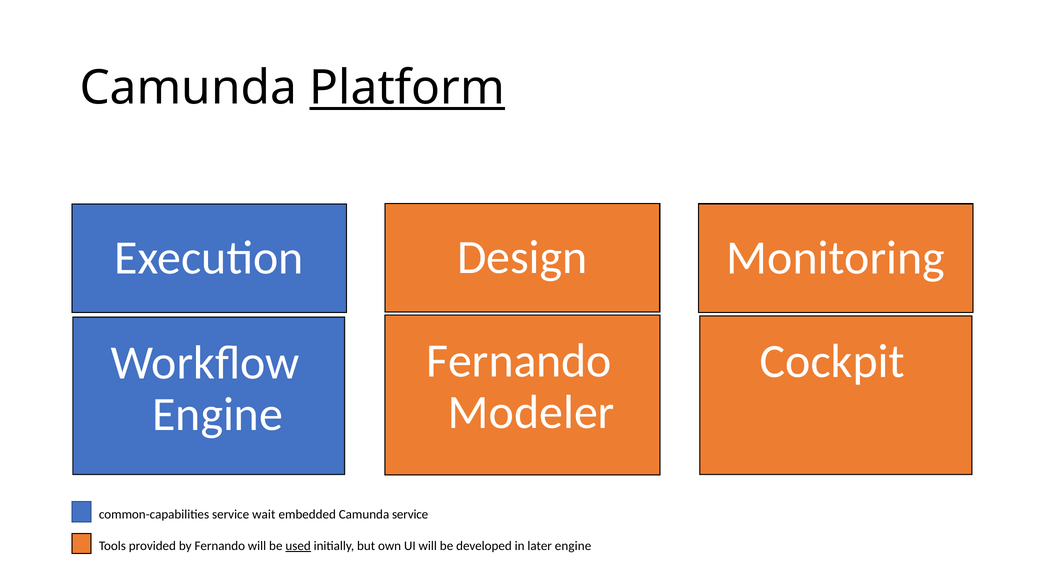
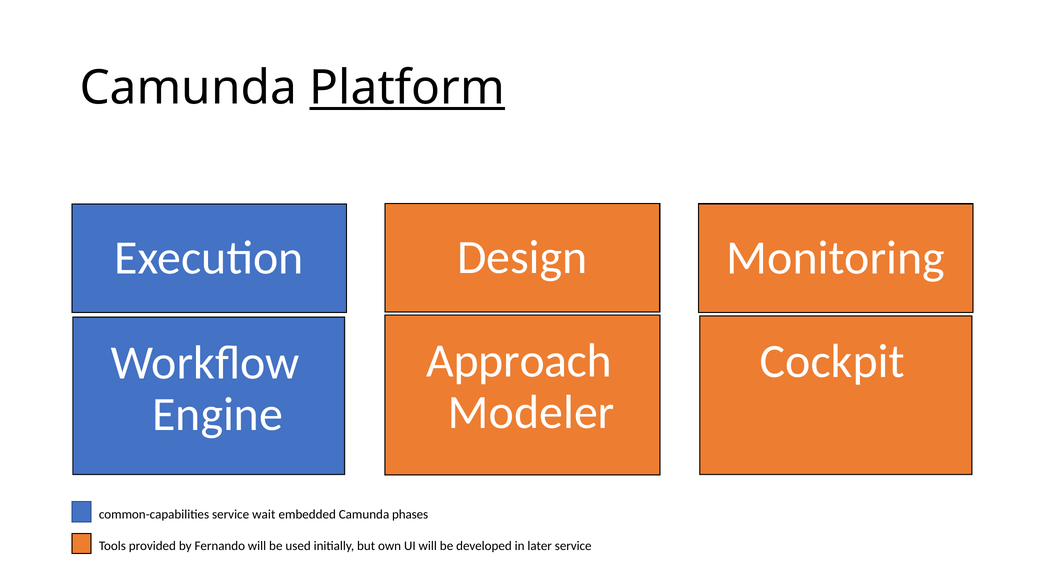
Fernando at (519, 361): Fernando -> Approach
Camunda service: service -> phases
used underline: present -> none
later engine: engine -> service
